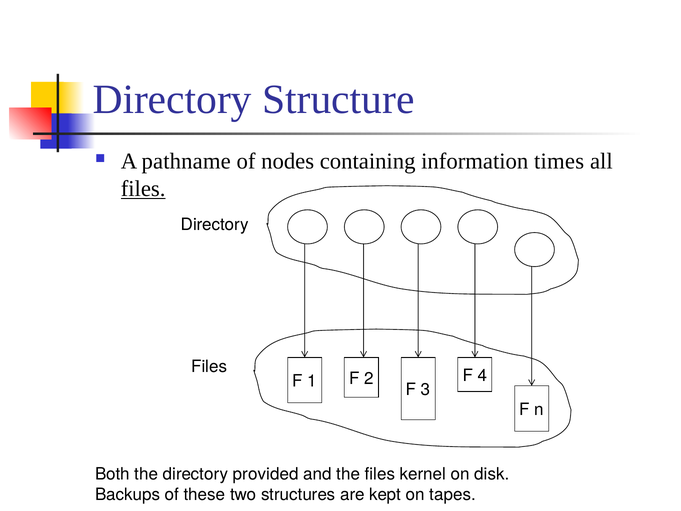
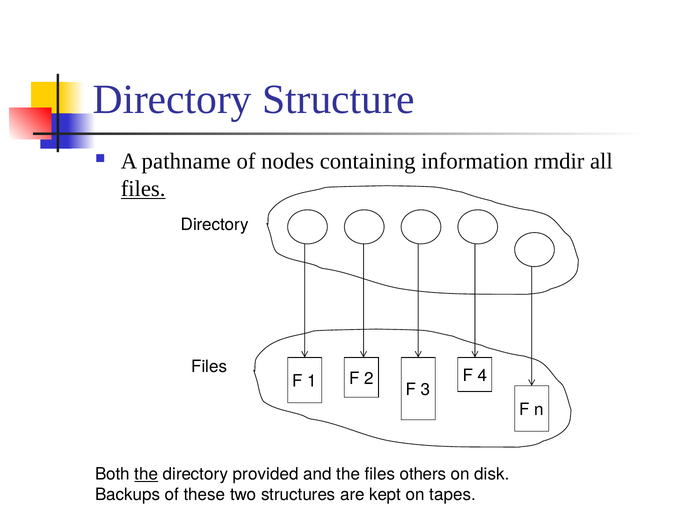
times: times -> rmdir
the at (146, 474) underline: none -> present
kernel: kernel -> others
